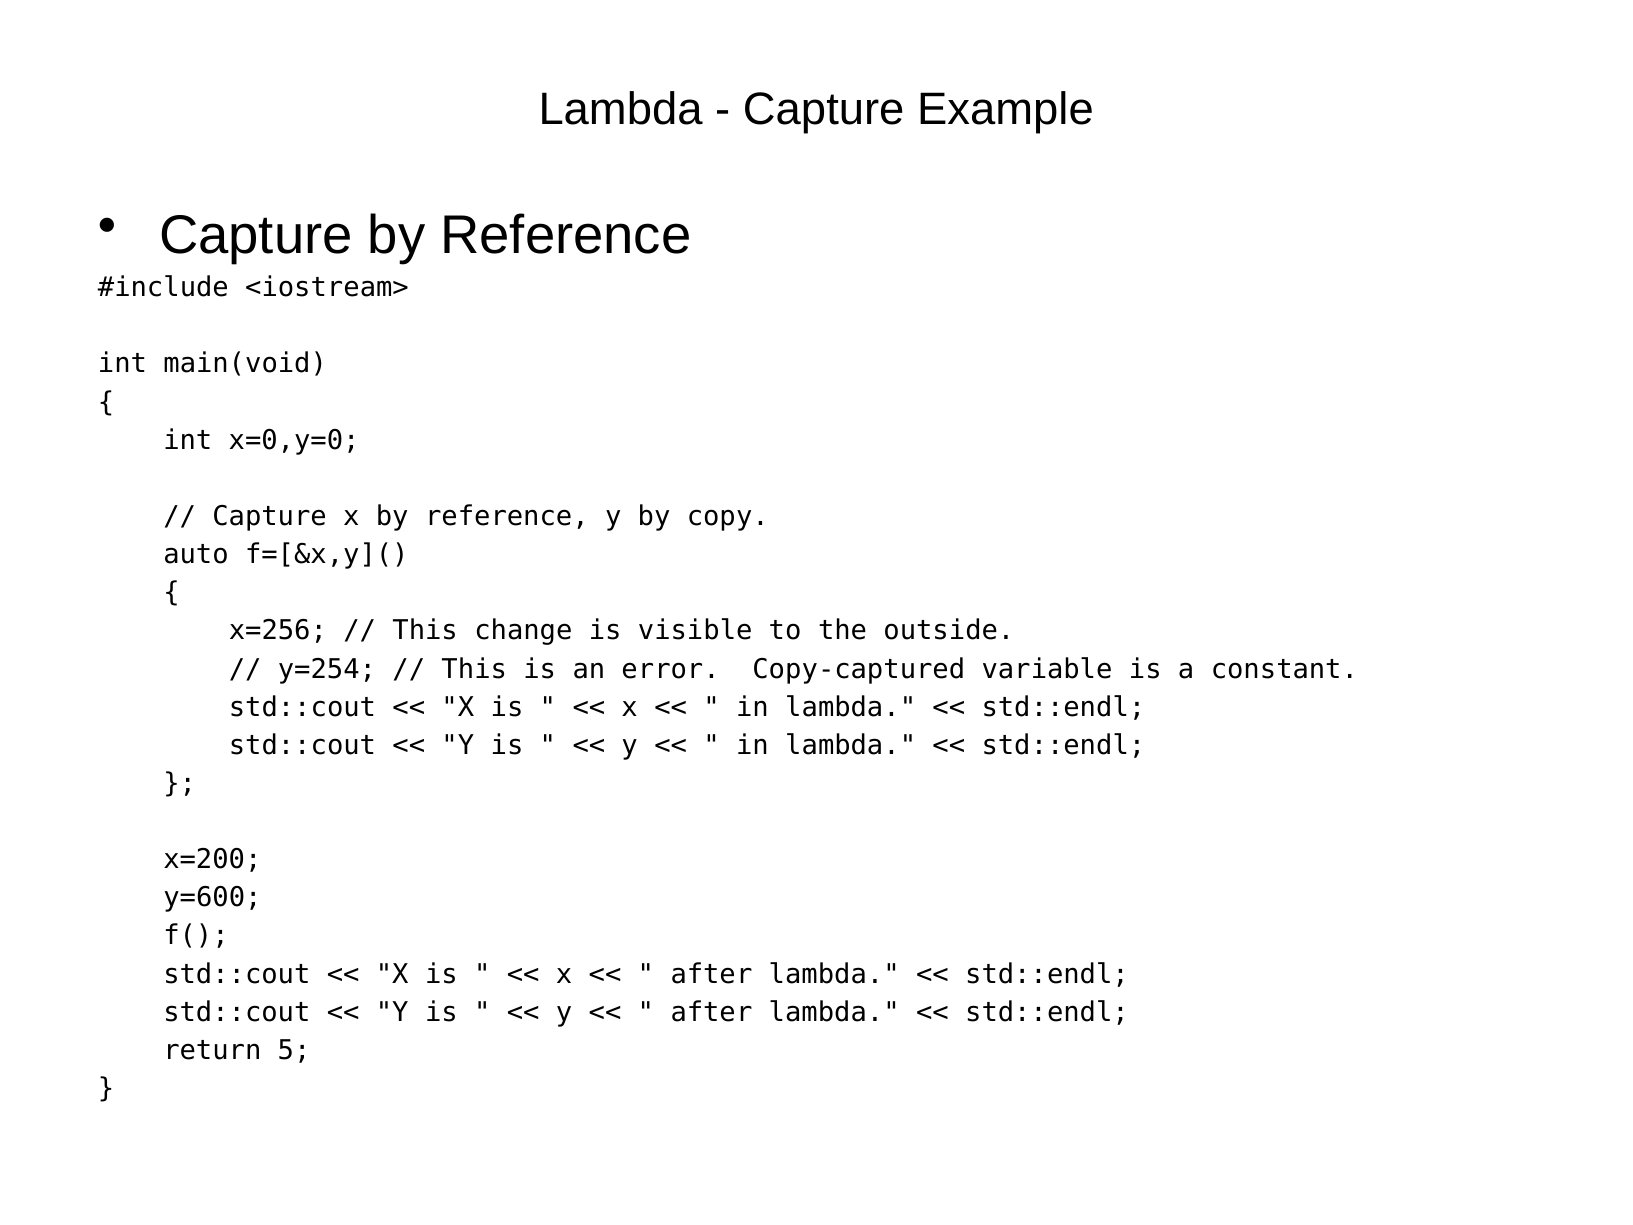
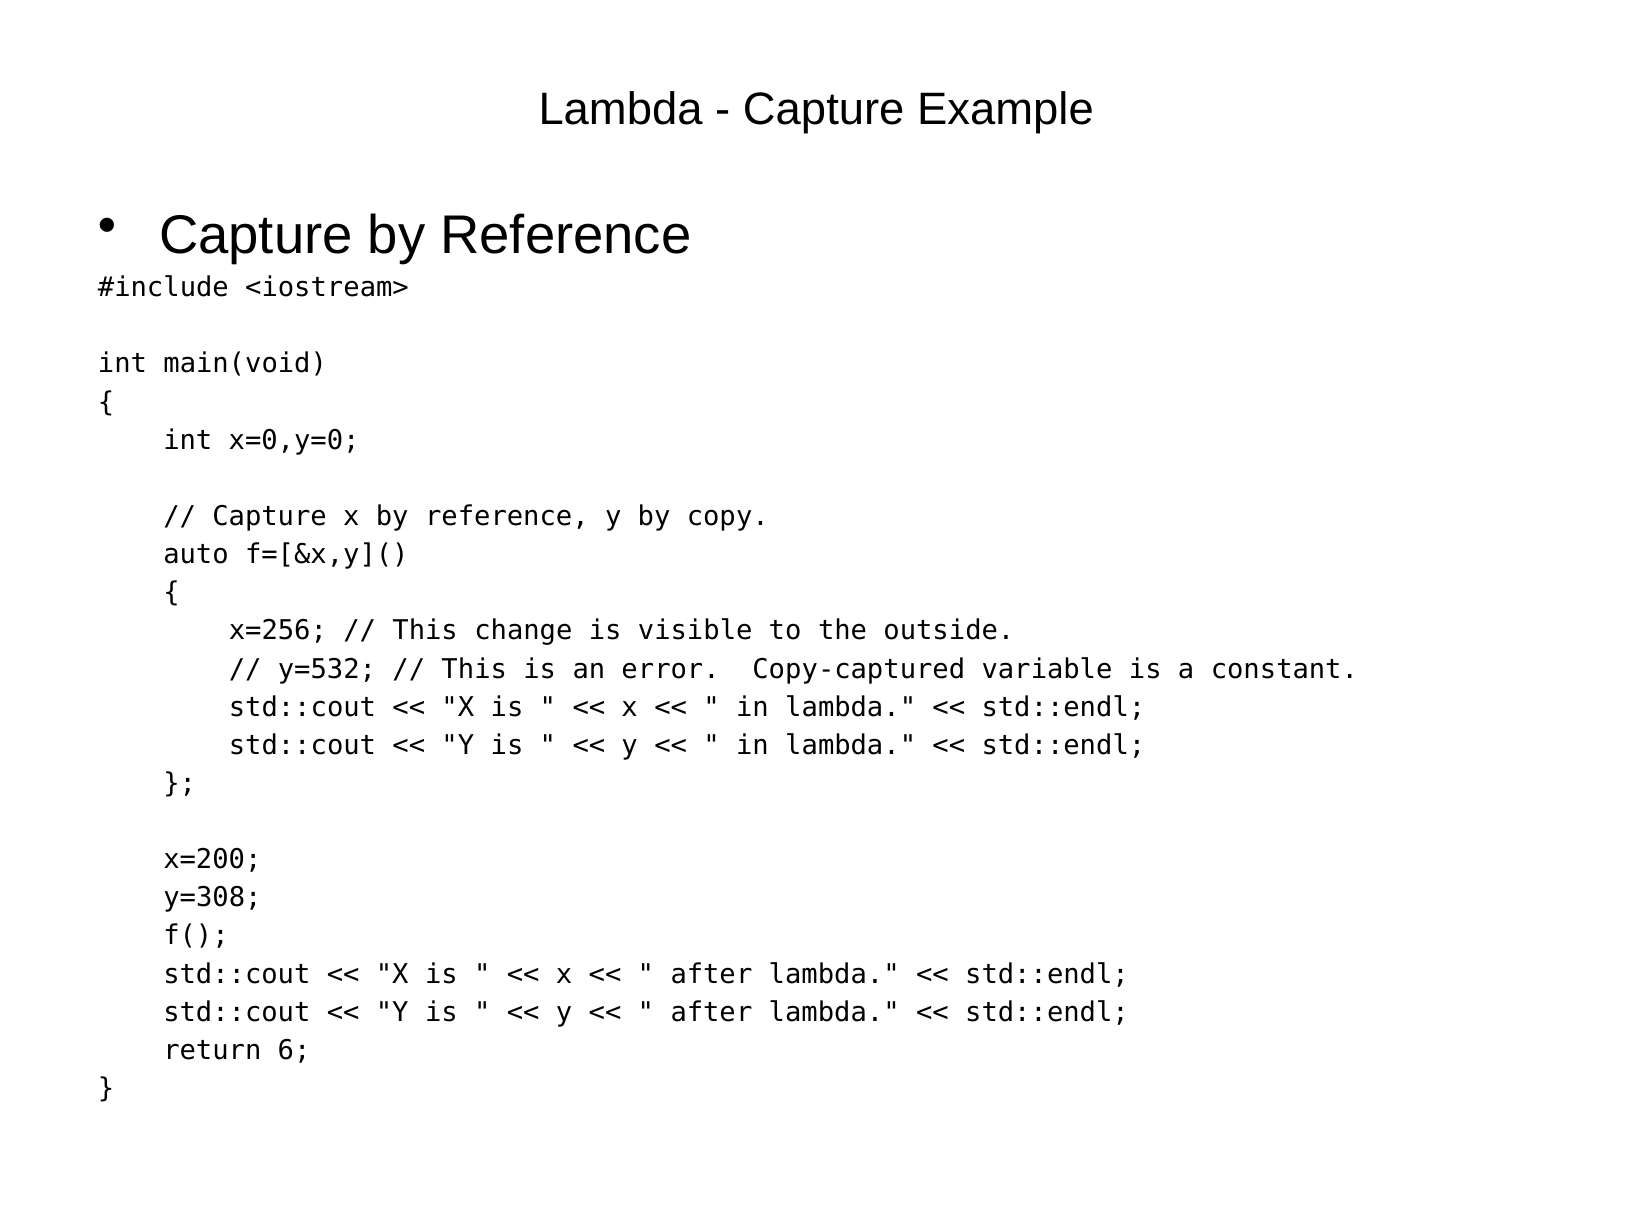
y=254: y=254 -> y=532
y=600: y=600 -> y=308
5: 5 -> 6
